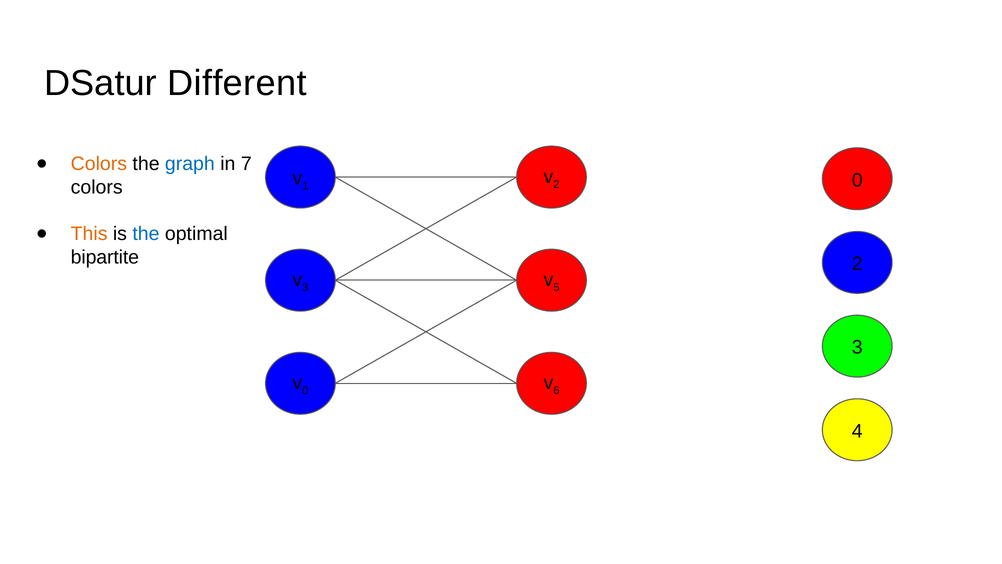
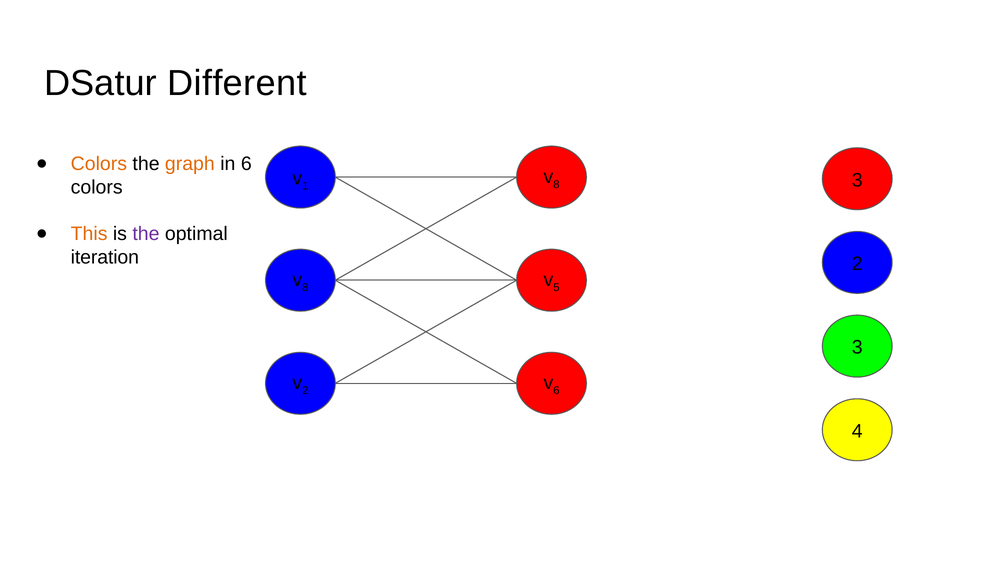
graph colour: blue -> orange
in 7: 7 -> 6
2 at (556, 184): 2 -> 8
1 0: 0 -> 3
the at (146, 234) colour: blue -> purple
bipartite: bipartite -> iteration
3 at (305, 287): 3 -> 8
0 at (305, 390): 0 -> 2
